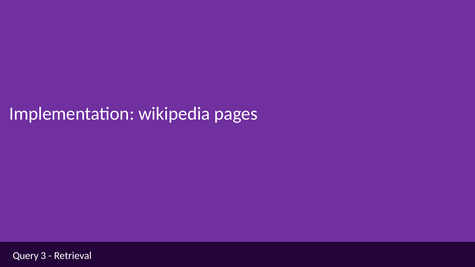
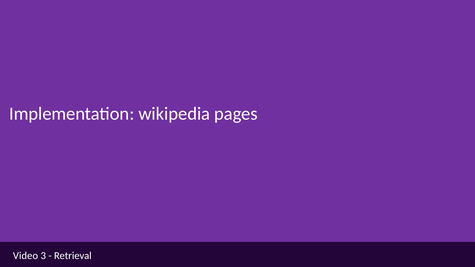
Query: Query -> Video
